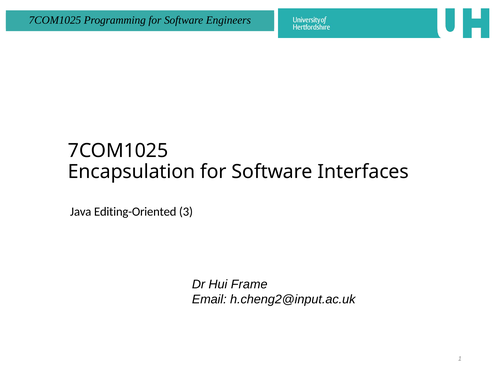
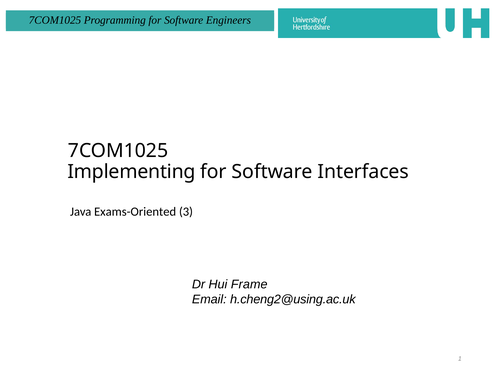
Encapsulation: Encapsulation -> Implementing
Editing-Oriented: Editing-Oriented -> Exams-Oriented
h.cheng2@input.ac.uk: h.cheng2@input.ac.uk -> h.cheng2@using.ac.uk
